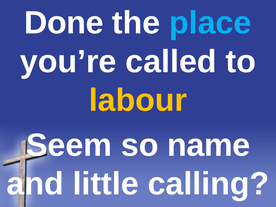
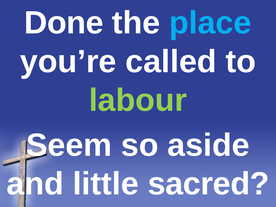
labour colour: yellow -> light green
name: name -> aside
calling: calling -> sacred
